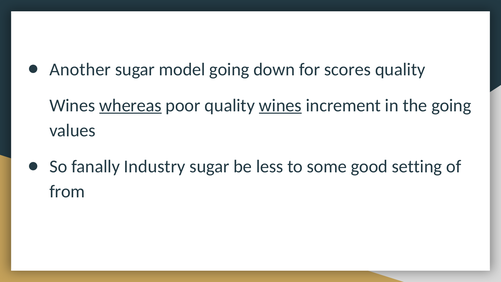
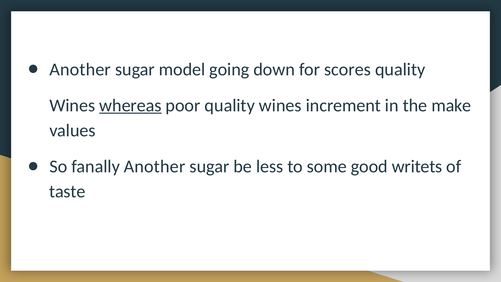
wines at (280, 105) underline: present -> none
the going: going -> make
fanally Industry: Industry -> Another
setting: setting -> writets
from: from -> taste
